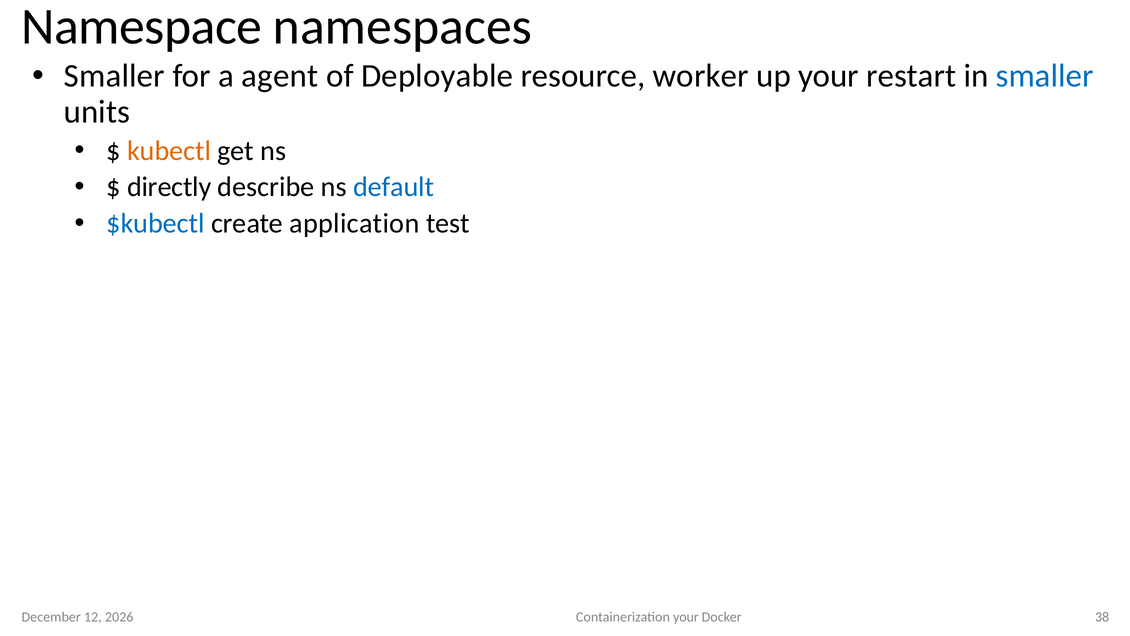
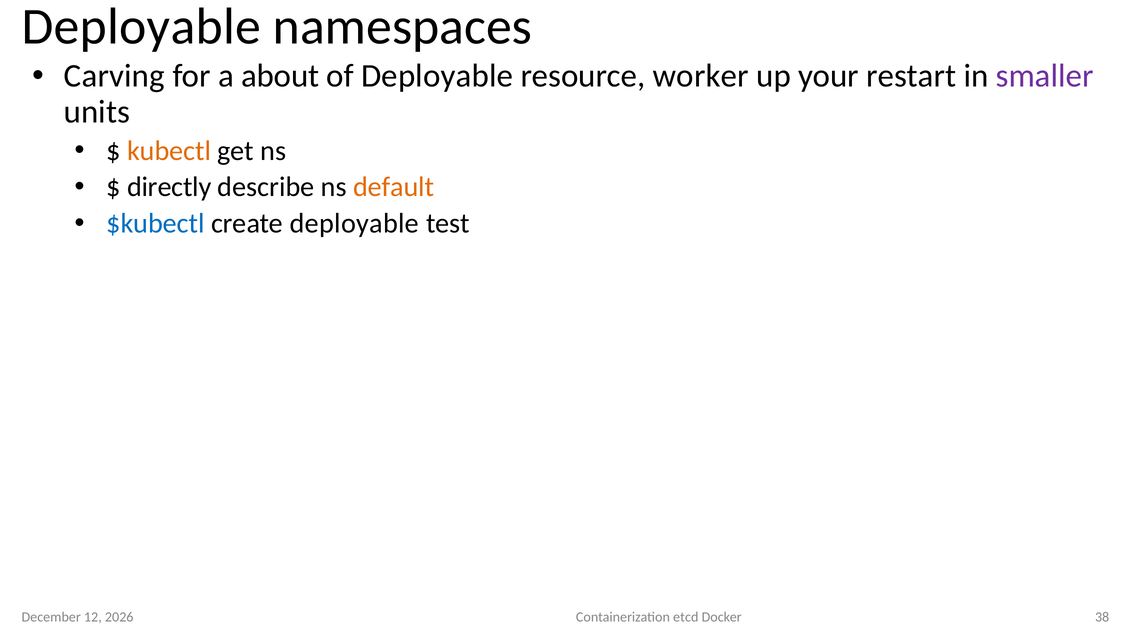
Namespace at (142, 27): Namespace -> Deployable
Smaller at (114, 76): Smaller -> Carving
agent: agent -> about
smaller at (1045, 76) colour: blue -> purple
default colour: blue -> orange
create application: application -> deployable
Containerization your: your -> etcd
